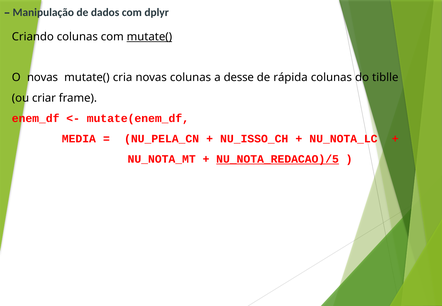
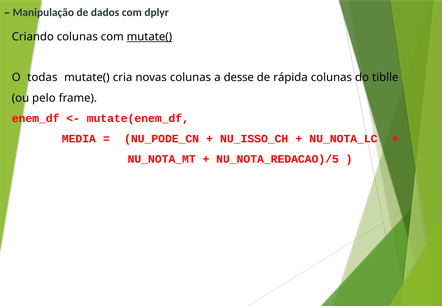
O novas: novas -> todas
criar: criar -> pelo
NU_PELA_CN: NU_PELA_CN -> NU_PODE_CN
NU_NOTA_REDACAO)/5 underline: present -> none
